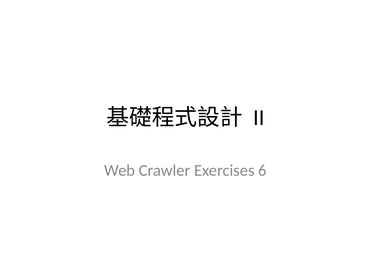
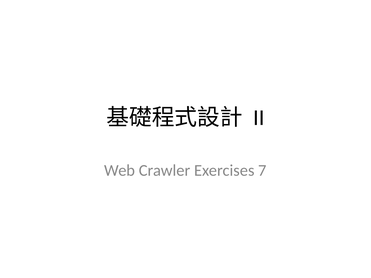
6: 6 -> 7
